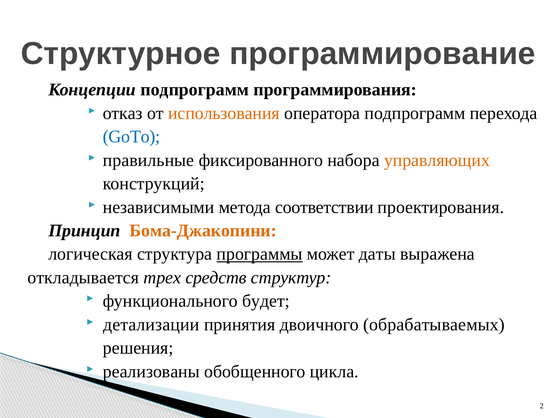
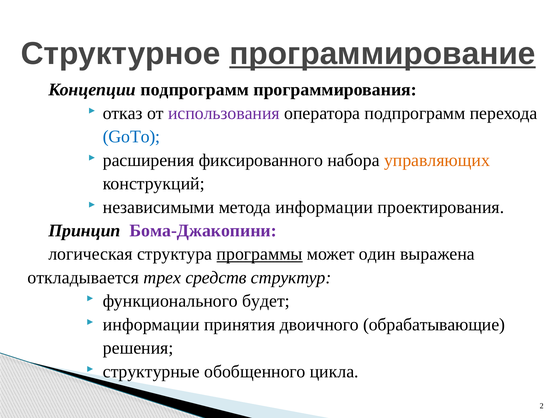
программирование underline: none -> present
использования colour: orange -> purple
правильные: правильные -> расширения
метода соответствии: соответствии -> информации
Бома-Джакопини colour: orange -> purple
даты: даты -> один
детализации at (151, 324): детализации -> информации
обрабатываемых: обрабатываемых -> обрабатывающие
реализованы: реализованы -> структурные
